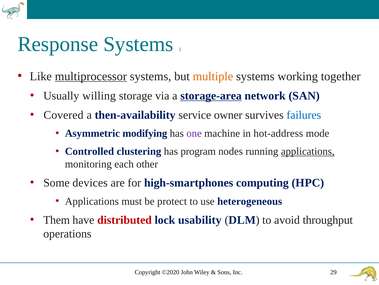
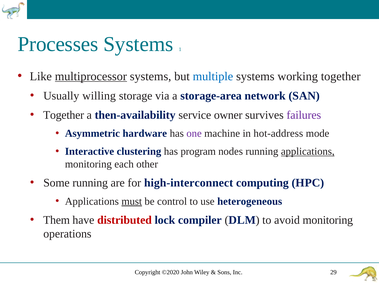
Response: Response -> Processes
multiple colour: orange -> blue
storage-area underline: present -> none
Covered at (63, 115): Covered -> Together
failures colour: blue -> purple
modifying: modifying -> hardware
Controlled: Controlled -> Interactive
Some devices: devices -> running
high-smartphones: high-smartphones -> high-interconnect
must underline: none -> present
protect: protect -> control
usability: usability -> compiler
avoid throughput: throughput -> monitoring
